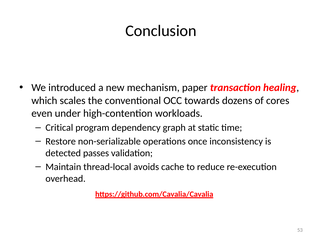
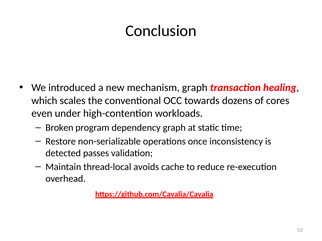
mechanism paper: paper -> graph
Critical: Critical -> Broken
